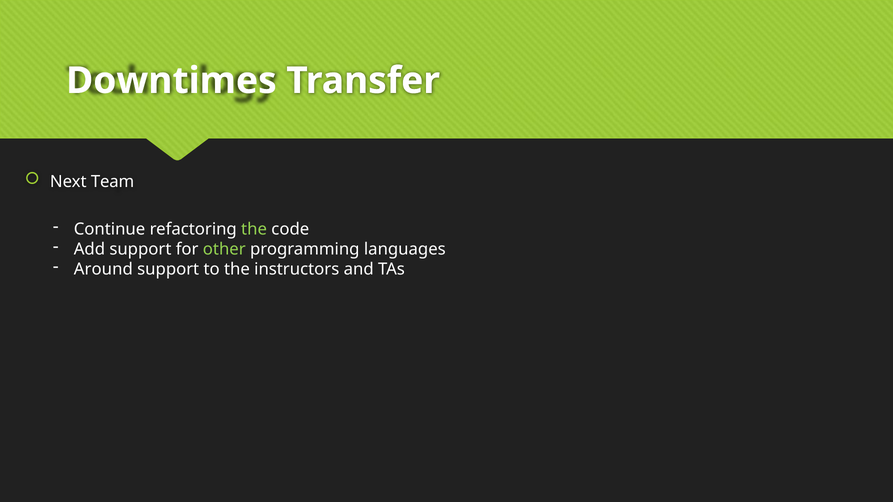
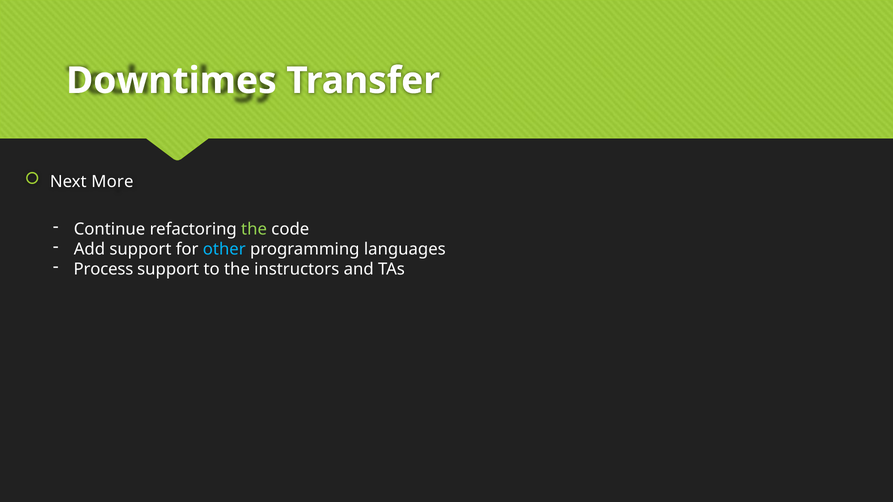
Team: Team -> More
other colour: light green -> light blue
Around: Around -> Process
